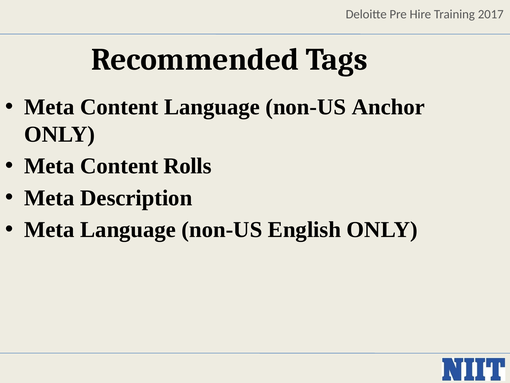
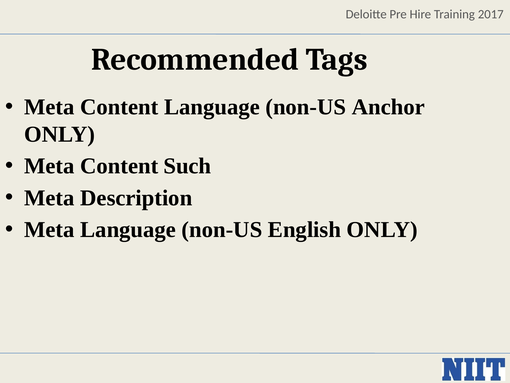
Rolls: Rolls -> Such
